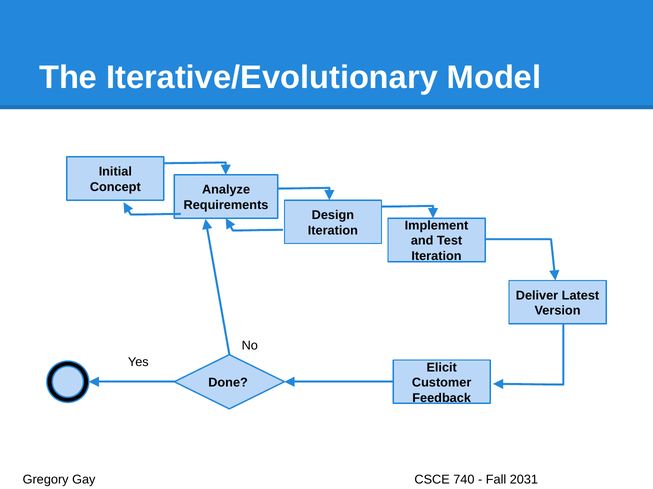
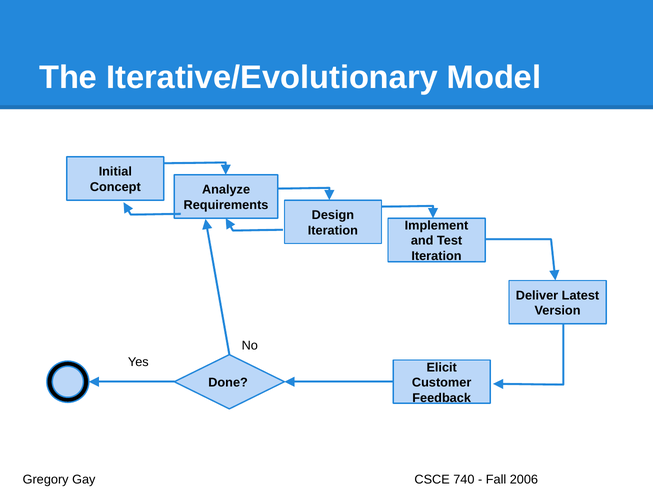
2031: 2031 -> 2006
